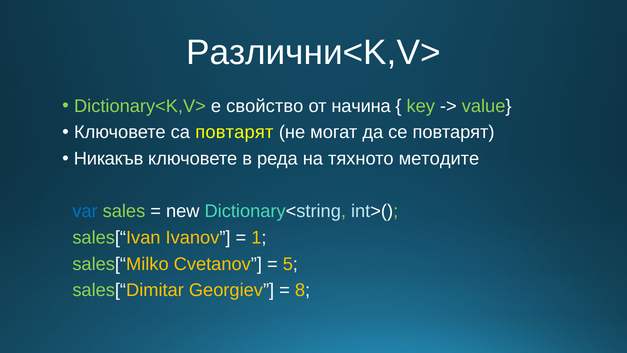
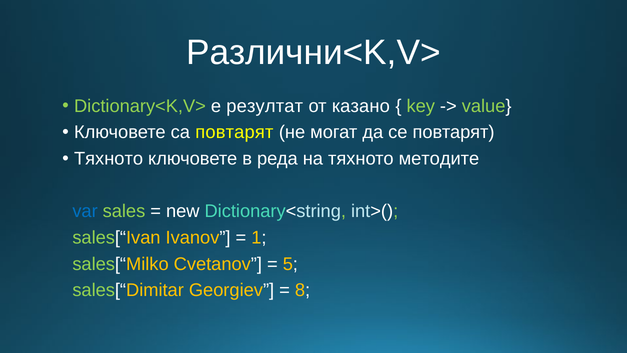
свойство: свойство -> резултат
начина: начина -> казано
Никакъв at (109, 159): Никакъв -> Тяхното
